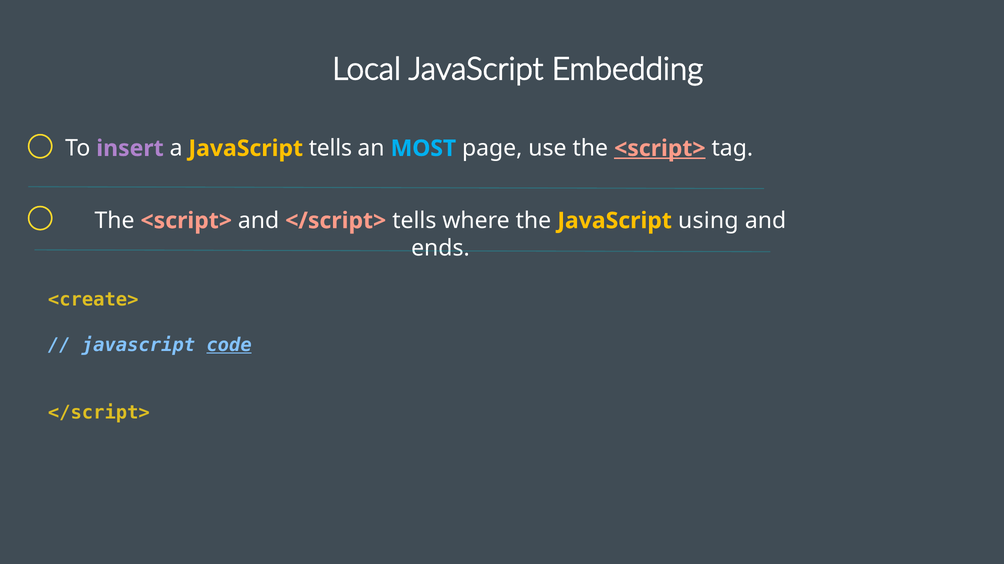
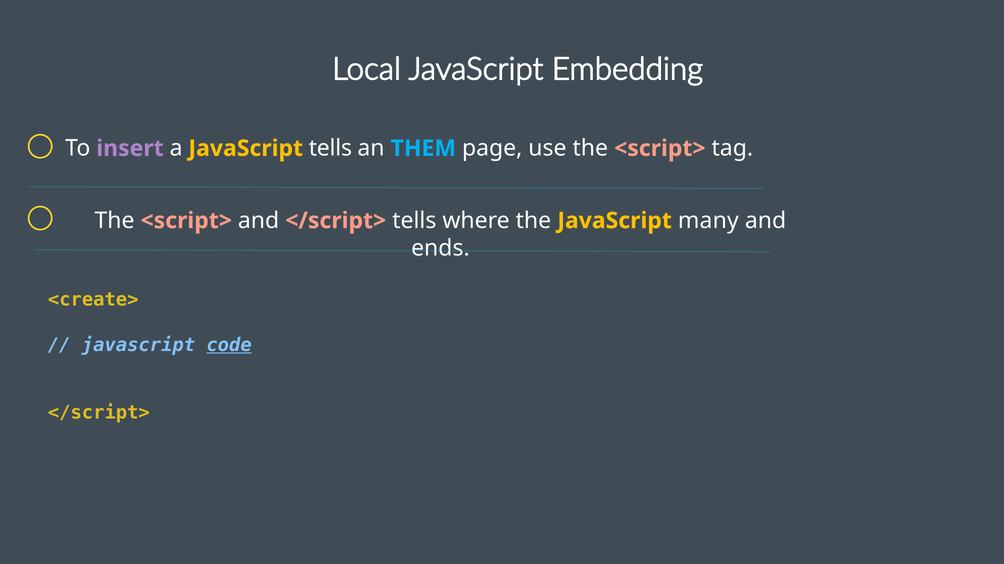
MOST: MOST -> THEM
<script> at (660, 149) underline: present -> none
using: using -> many
